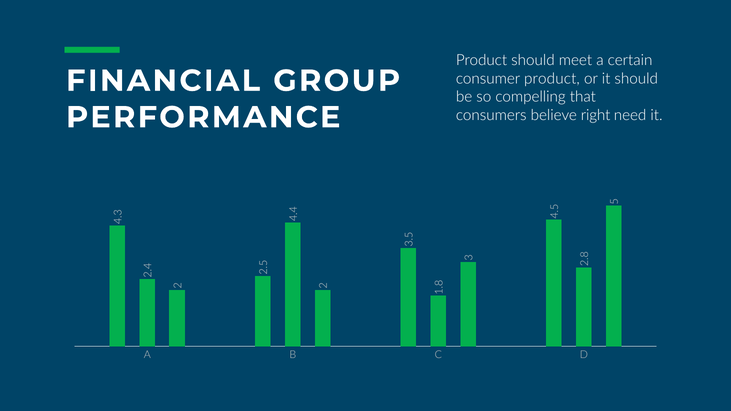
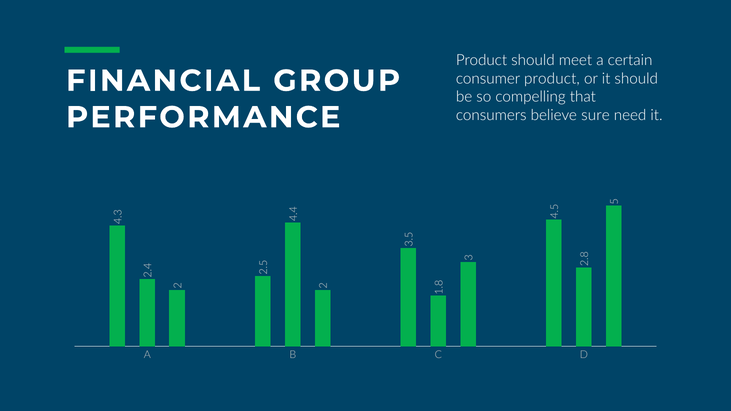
right: right -> sure
